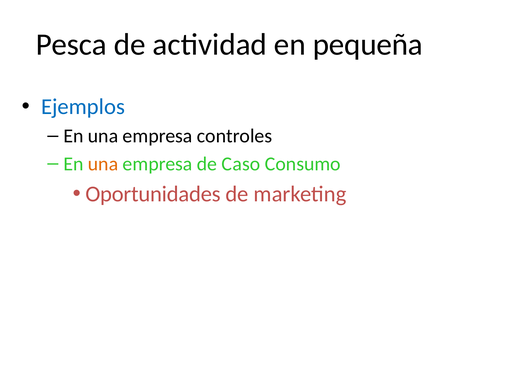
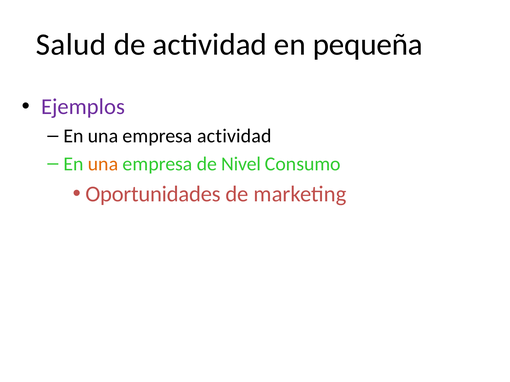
Pesca: Pesca -> Salud
Ejemplos colour: blue -> purple
empresa controles: controles -> actividad
Caso: Caso -> Nivel
